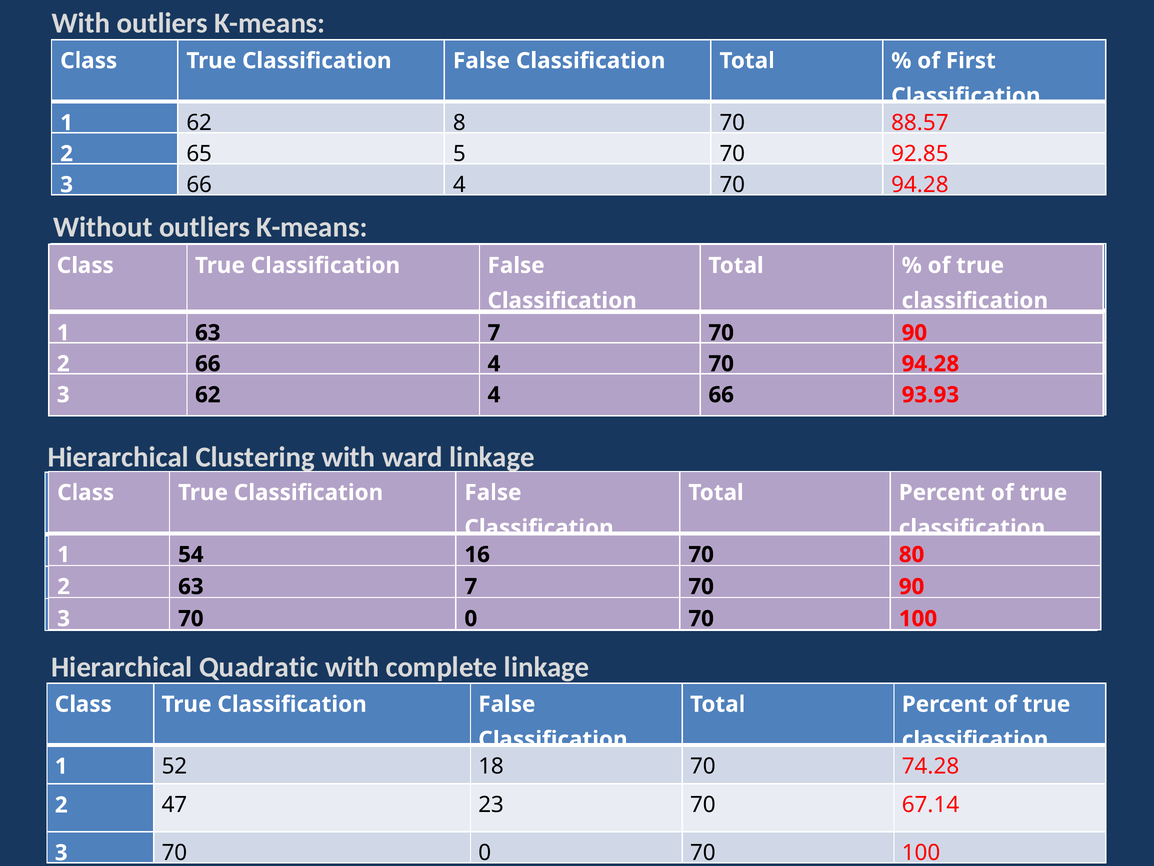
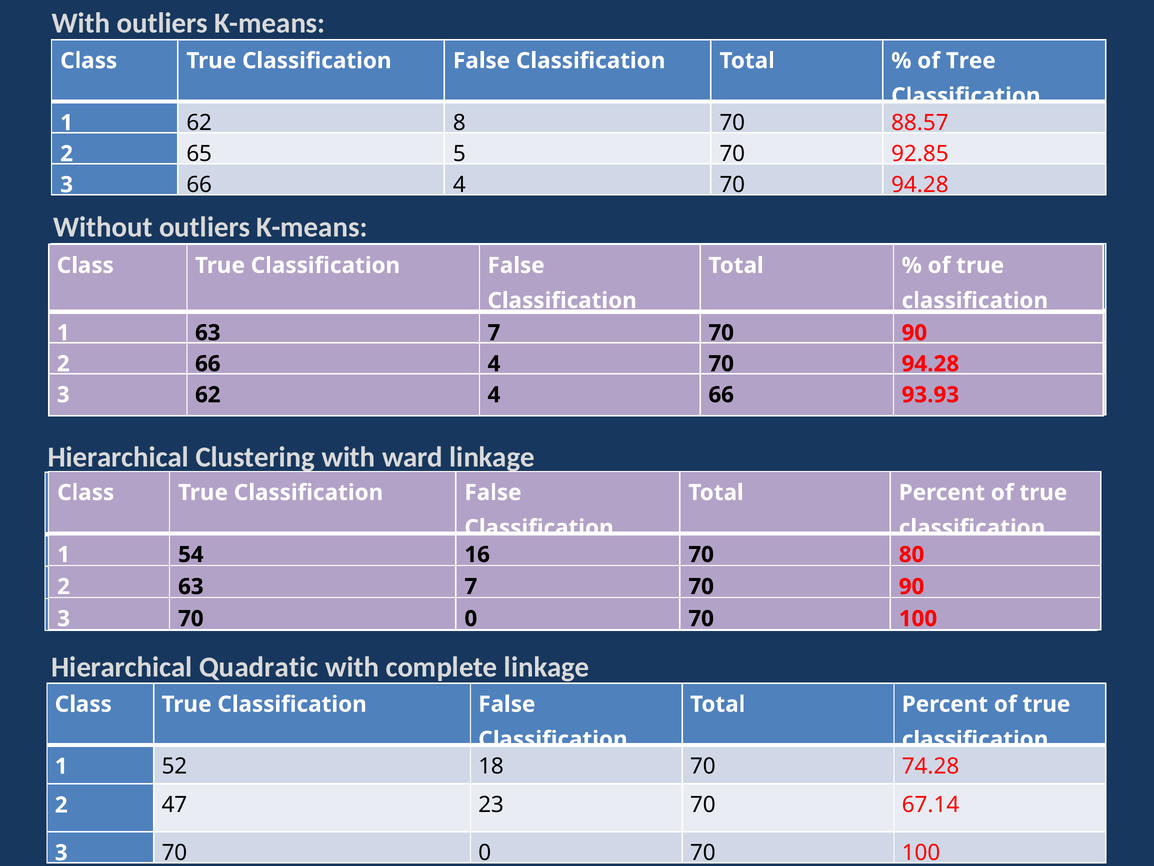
First: First -> Tree
